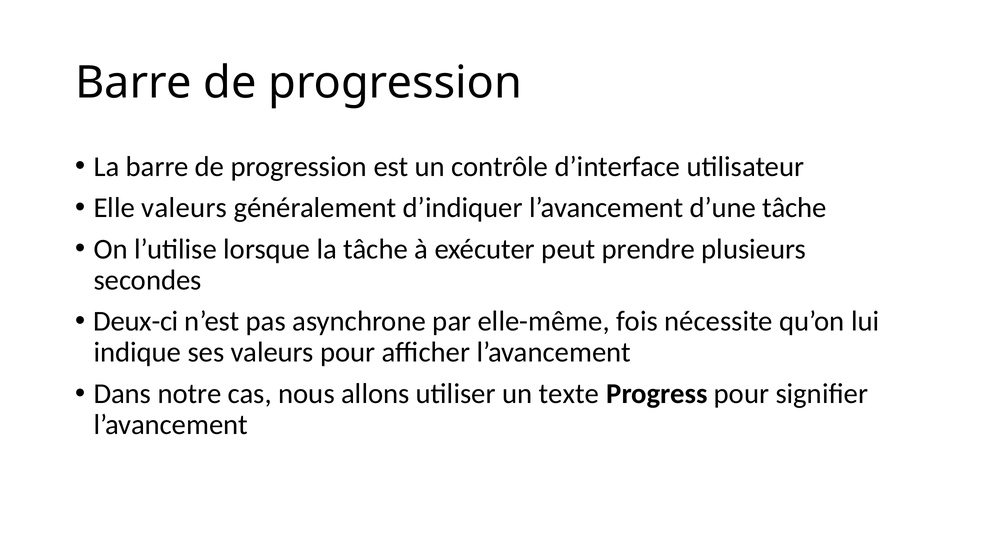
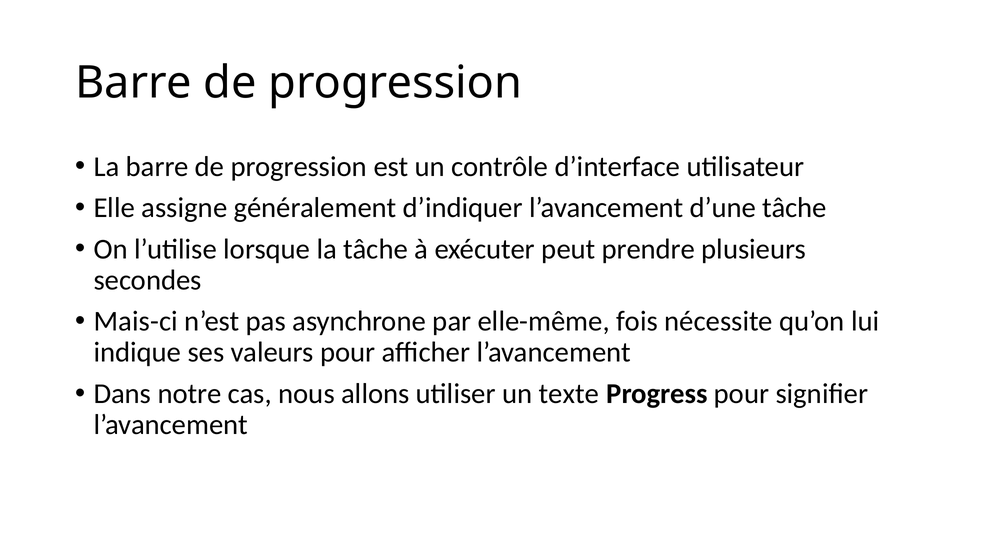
Elle valeurs: valeurs -> assigne
Deux-ci: Deux-ci -> Mais-ci
